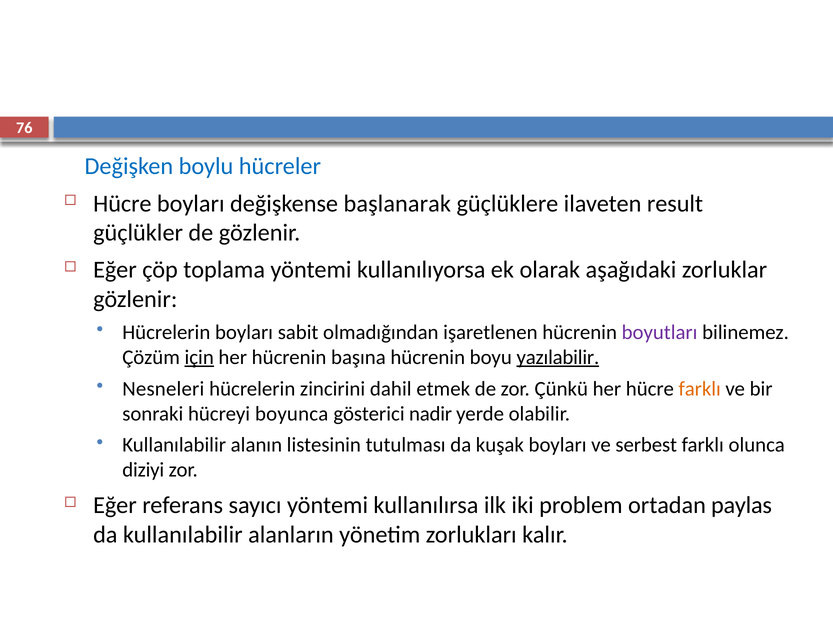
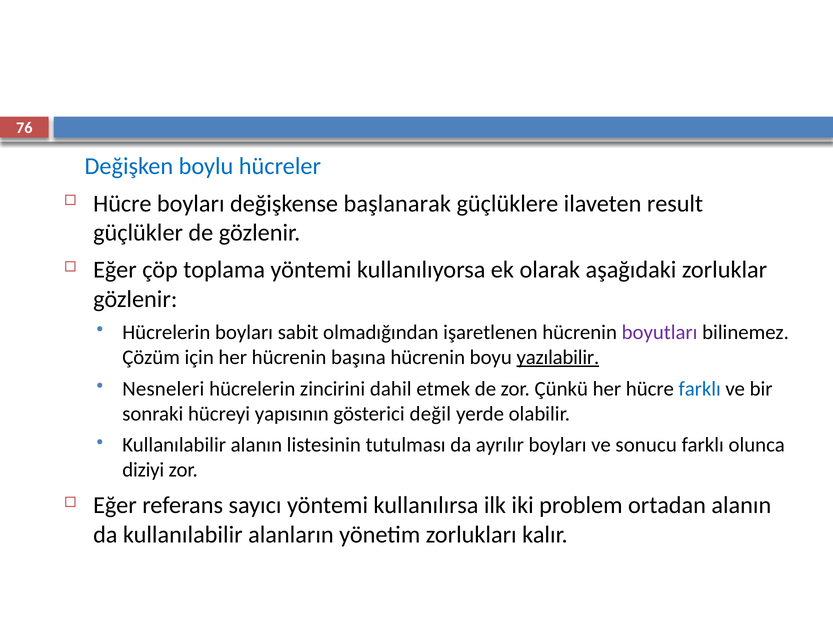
için underline: present -> none
farklı at (700, 389) colour: orange -> blue
boyunca: boyunca -> yapısının
nadir: nadir -> değil
kuşak: kuşak -> ayrılır
serbest: serbest -> sonucu
ortadan paylas: paylas -> alanın
